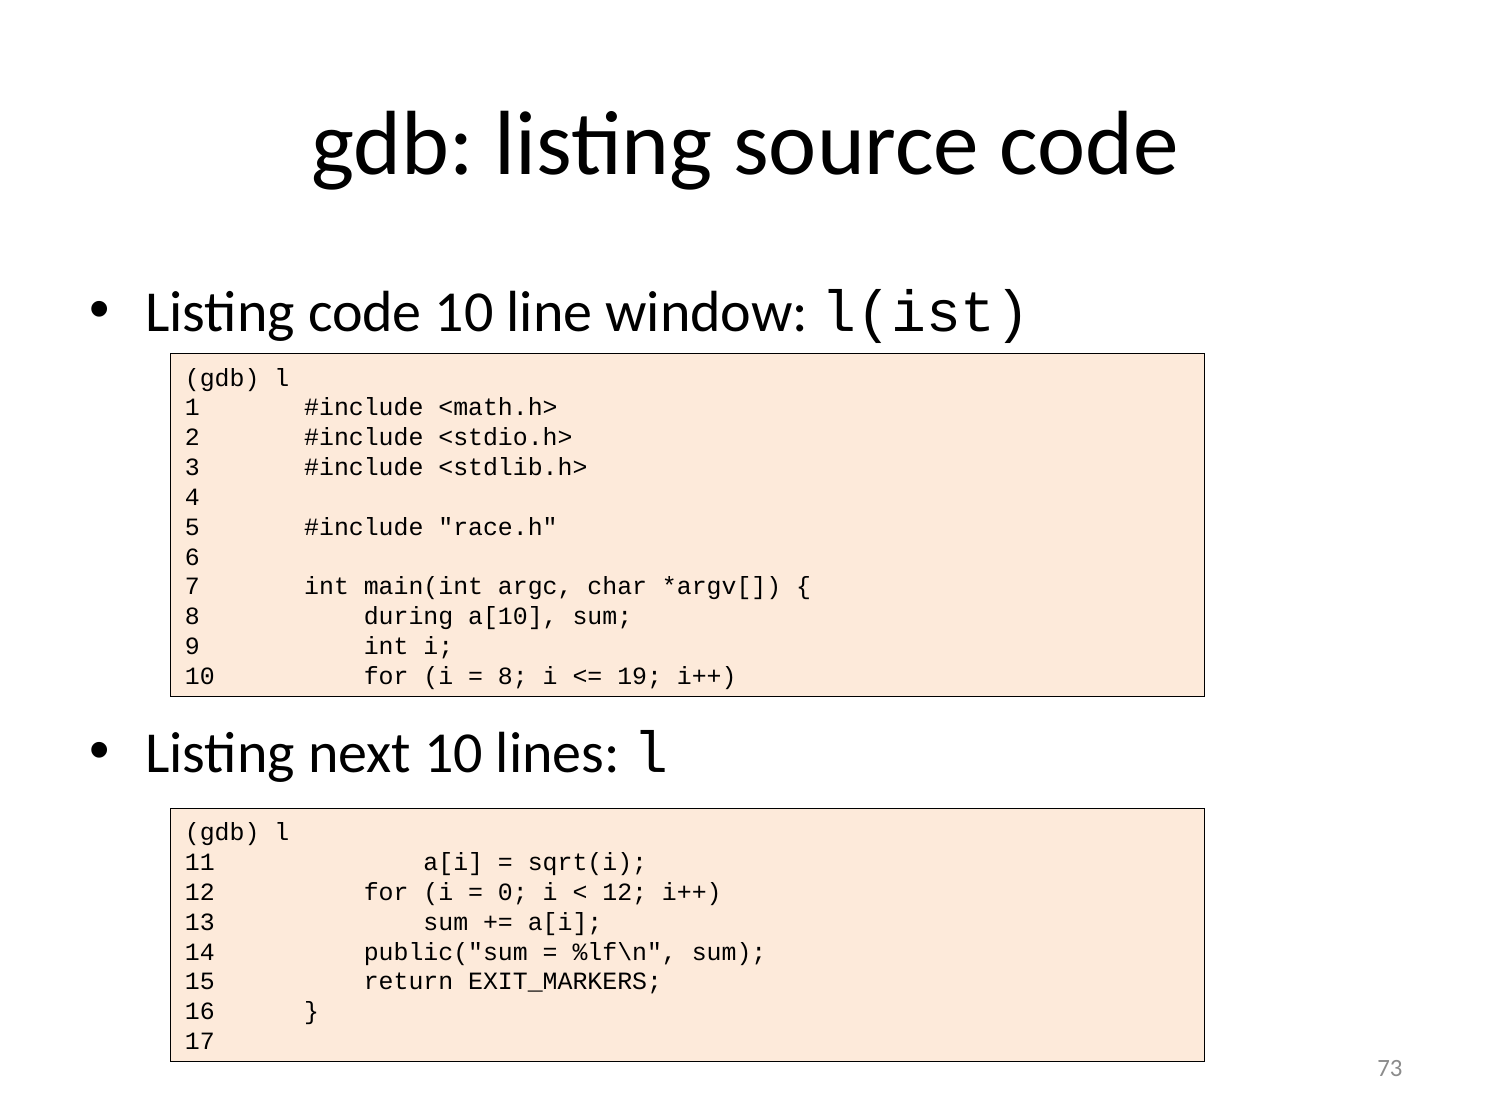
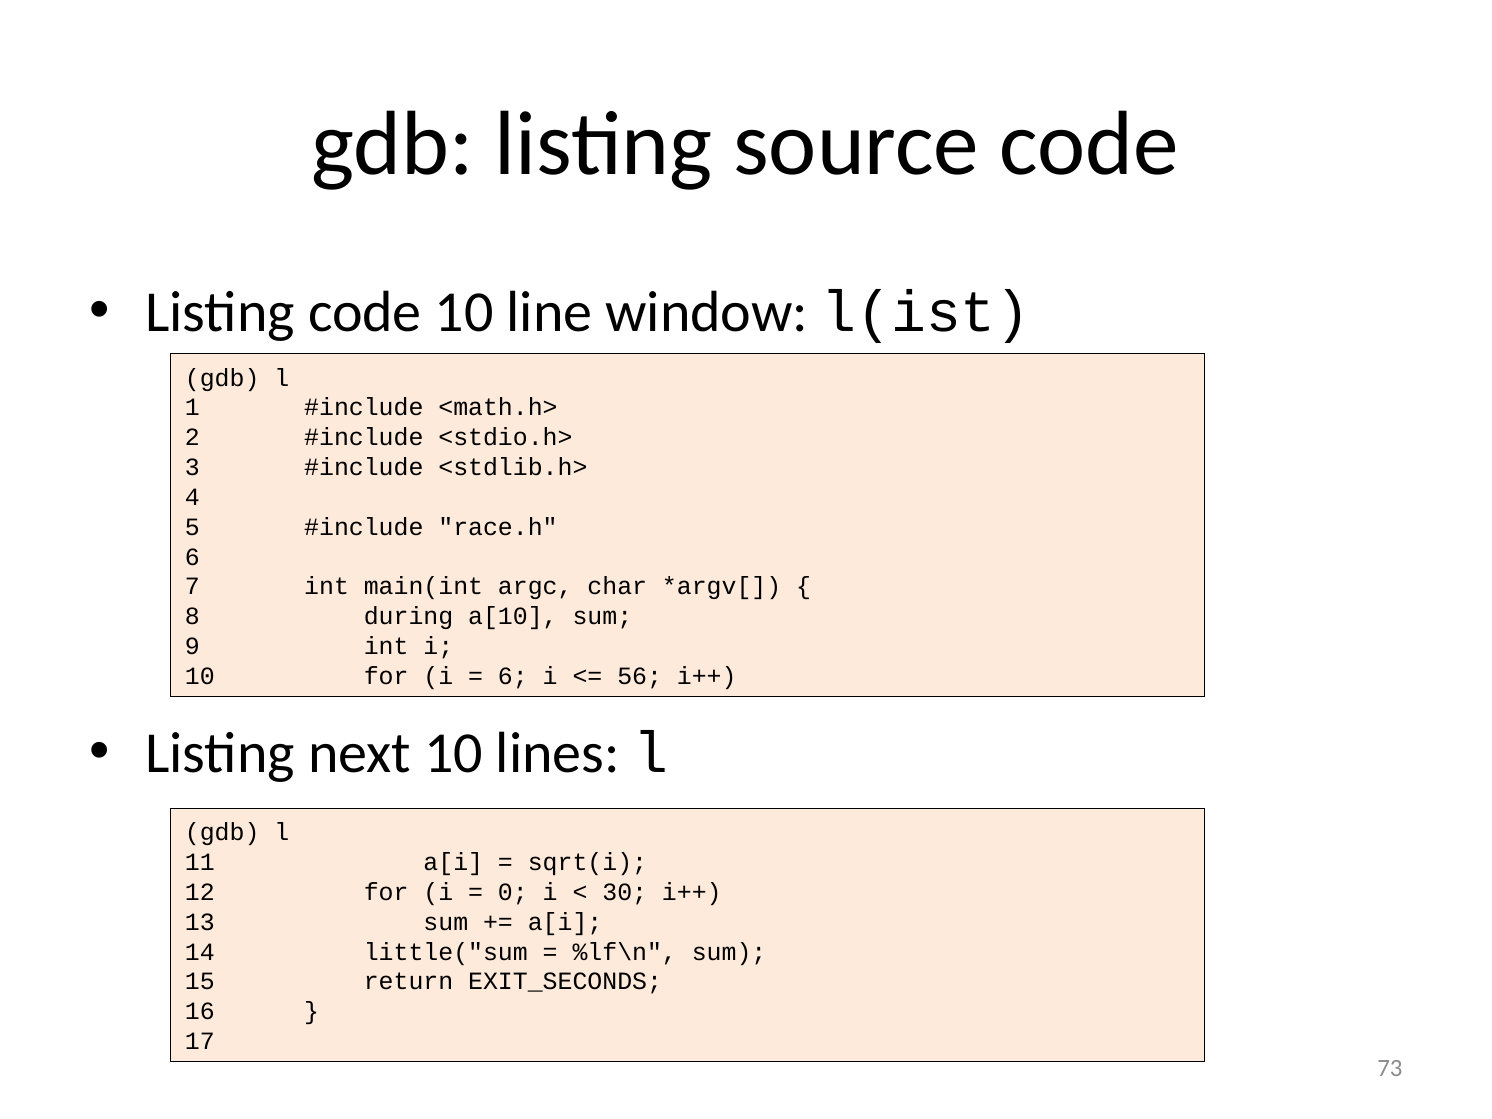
8 at (513, 676): 8 -> 6
19: 19 -> 56
12 at (625, 892): 12 -> 30
public("sum: public("sum -> little("sum
EXIT_MARKERS: EXIT_MARKERS -> EXIT_SECONDS
